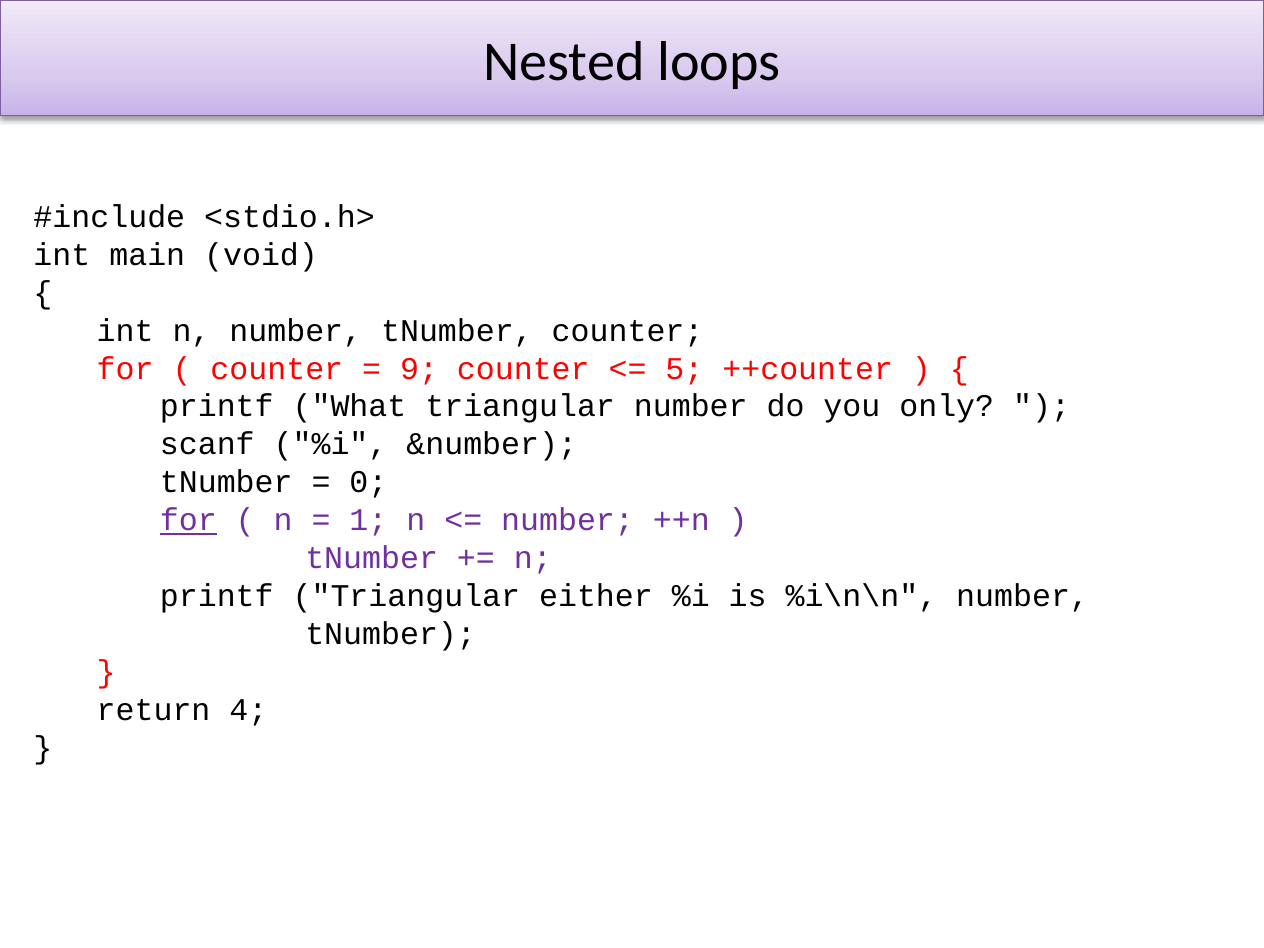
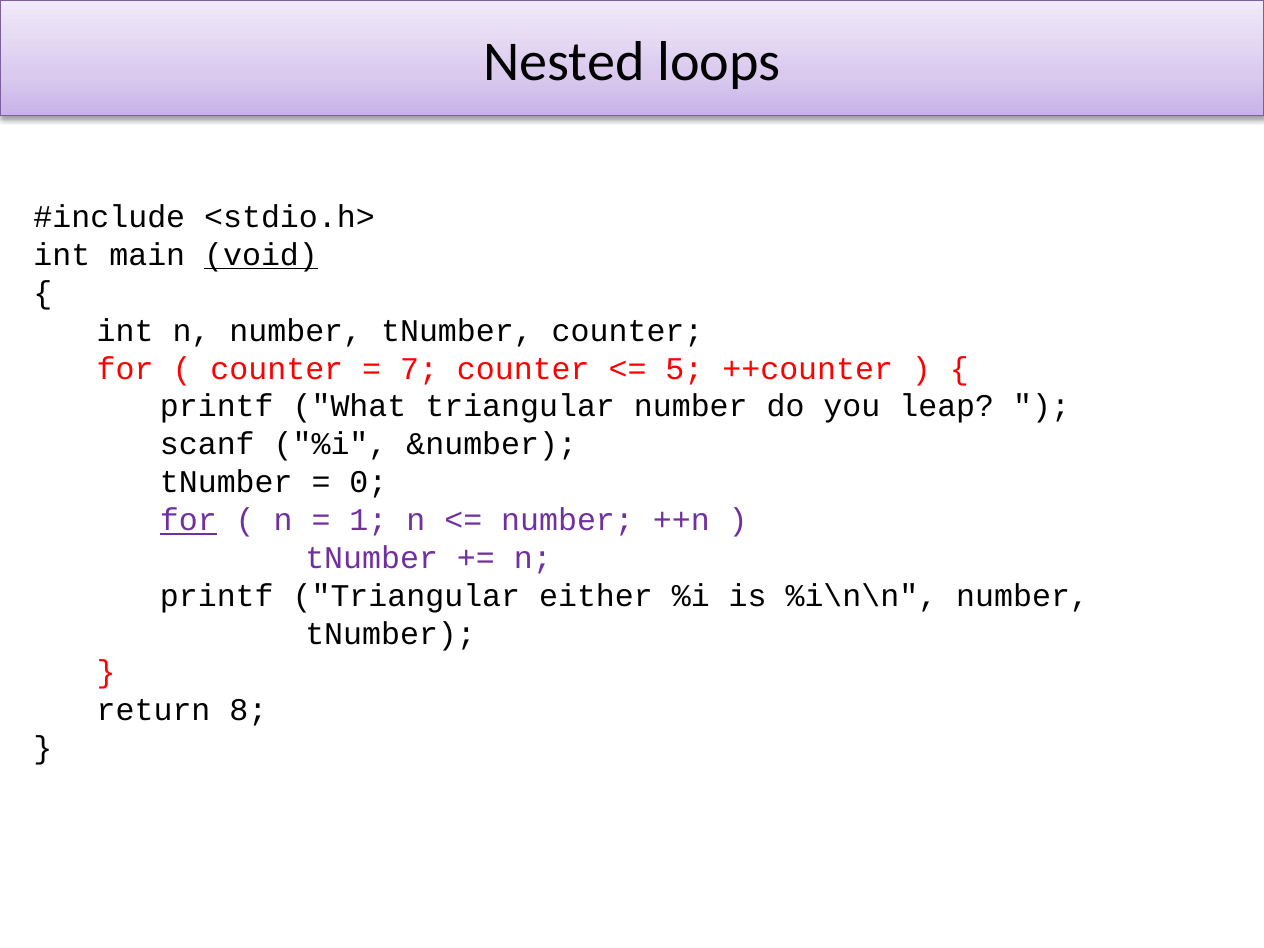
void underline: none -> present
9: 9 -> 7
only: only -> leap
4: 4 -> 8
